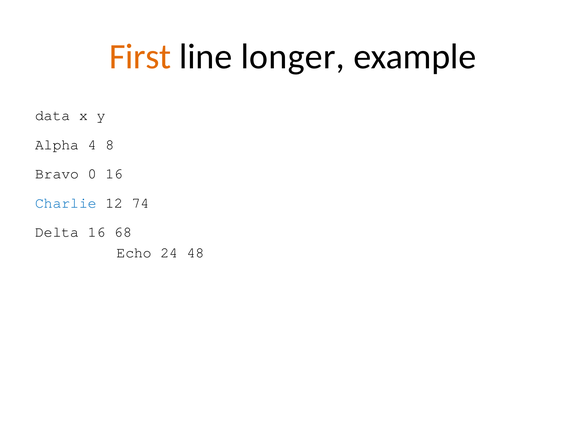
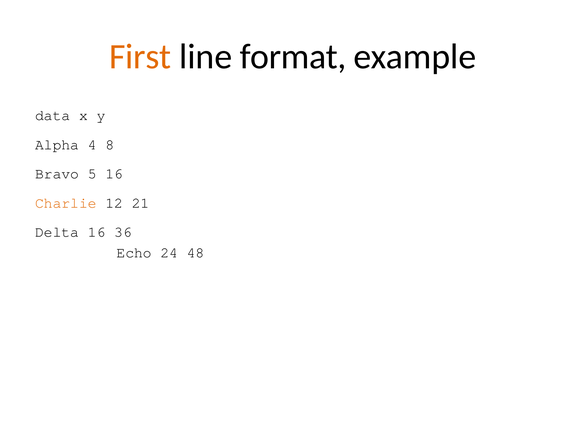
longer: longer -> format
0: 0 -> 5
Charlie colour: blue -> orange
74: 74 -> 21
68: 68 -> 36
